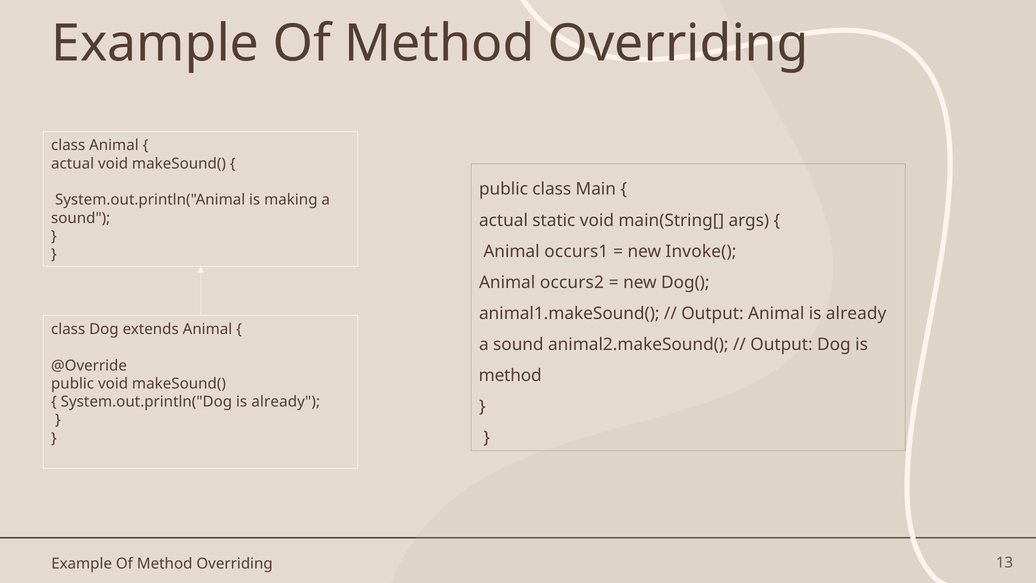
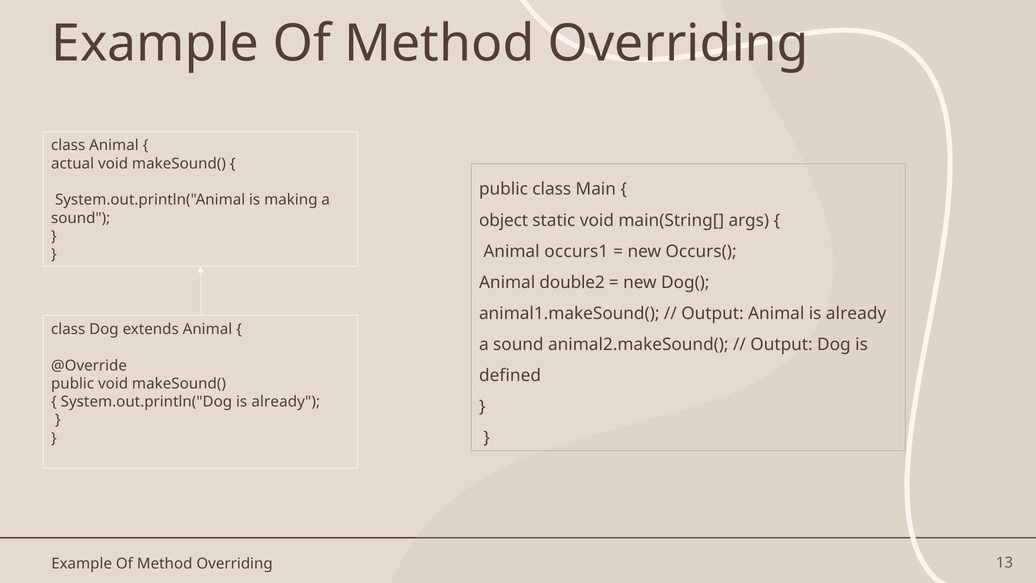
actual at (503, 220): actual -> object
Invoke(: Invoke( -> Occurs(
occurs2: occurs2 -> double2
method at (510, 375): method -> defined
